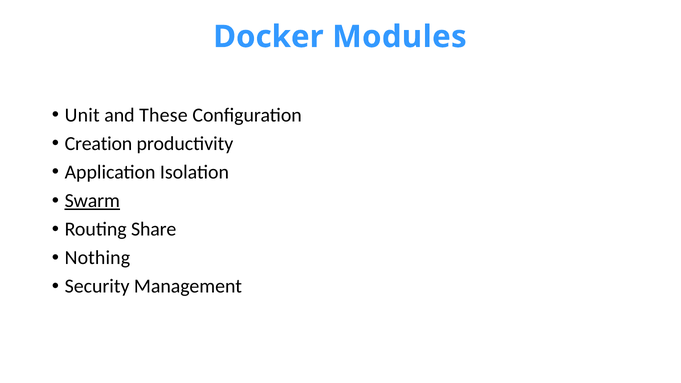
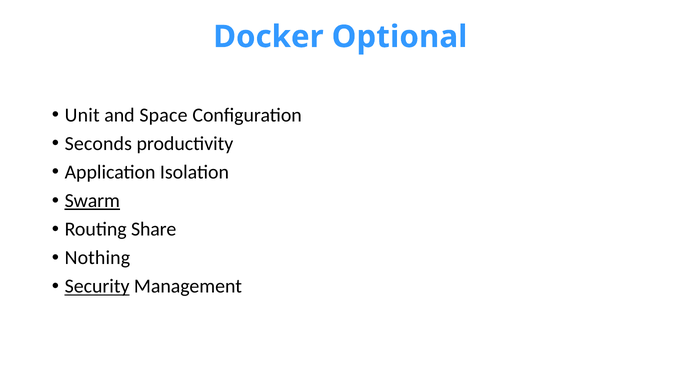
Modules: Modules -> Optional
These: These -> Space
Creation: Creation -> Seconds
Security underline: none -> present
